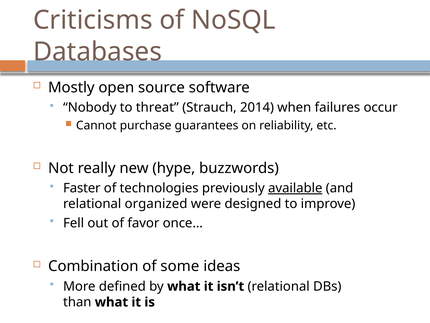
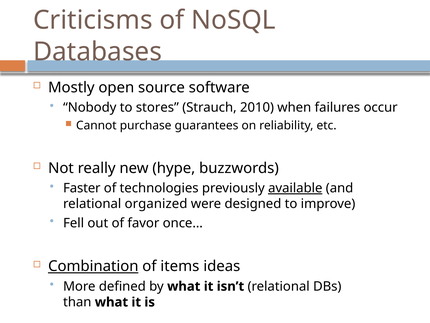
threat: threat -> stores
2014: 2014 -> 2010
Combination underline: none -> present
some: some -> items
